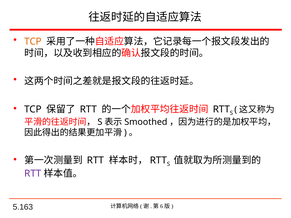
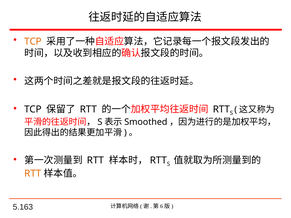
RTT at (33, 174) colour: purple -> orange
